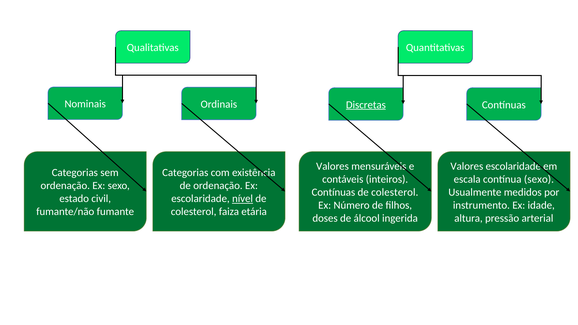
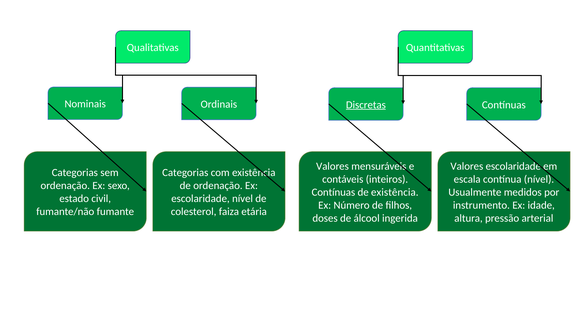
contínua sexo: sexo -> nível
colesterol at (395, 192): colesterol -> existência
nível at (243, 199) underline: present -> none
